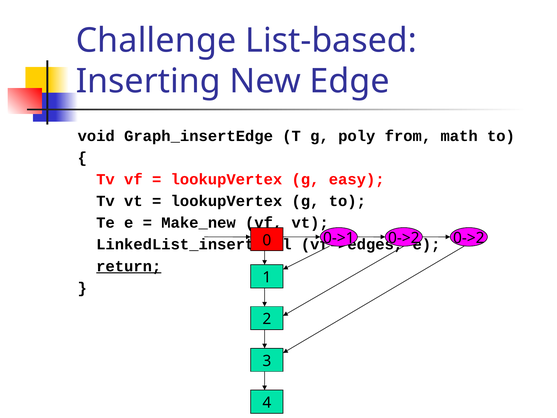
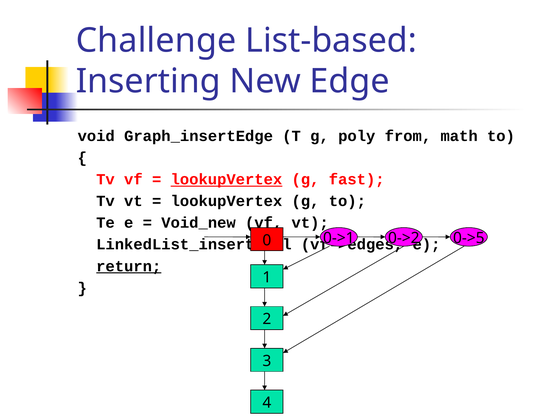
lookupVertex at (226, 179) underline: none -> present
easy: easy -> fast
Make_new: Make_new -> Void_new
0->2 0->2: 0->2 -> 0->5
